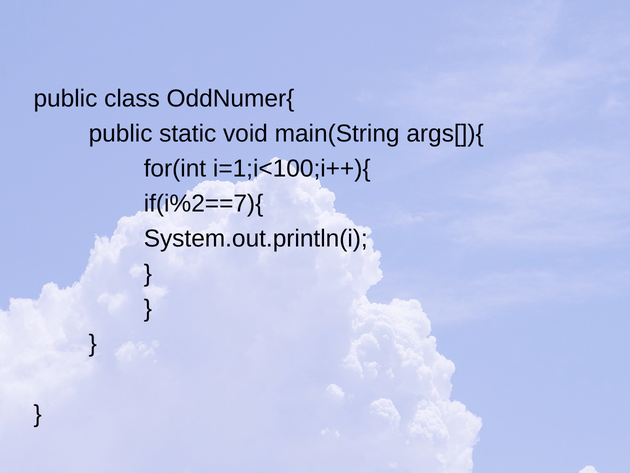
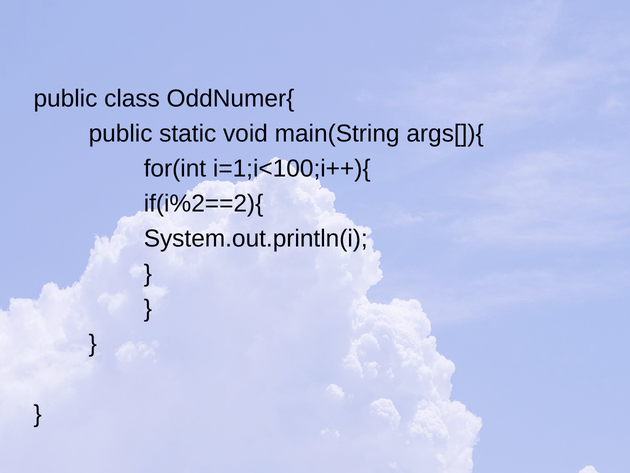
if(i%2==7){: if(i%2==7){ -> if(i%2==2){
